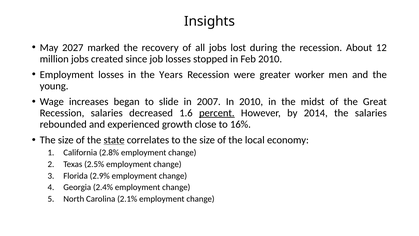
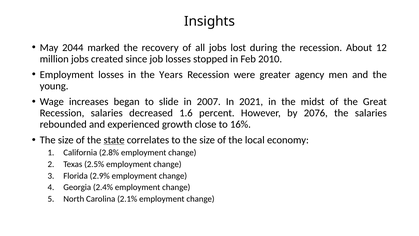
2027: 2027 -> 2044
worker: worker -> agency
In 2010: 2010 -> 2021
percent underline: present -> none
2014: 2014 -> 2076
